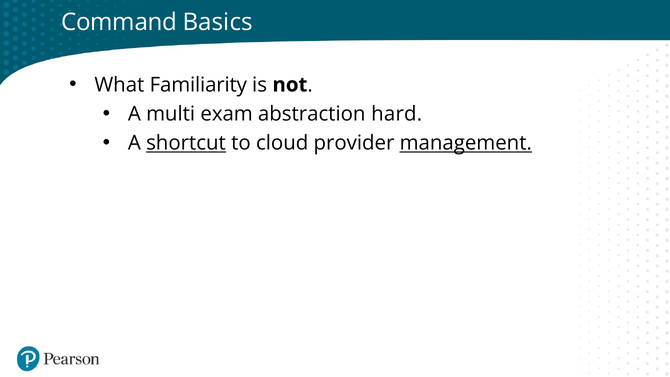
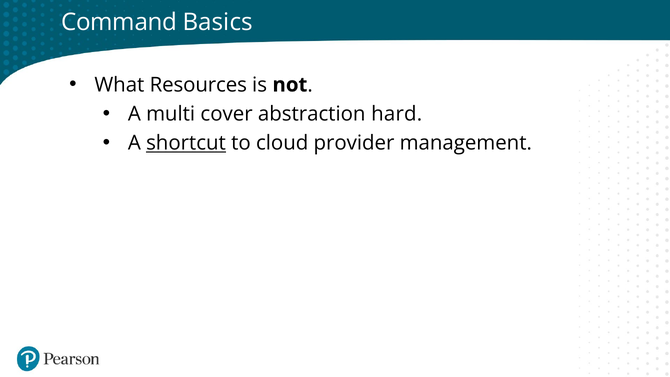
Familiarity: Familiarity -> Resources
exam: exam -> cover
management underline: present -> none
